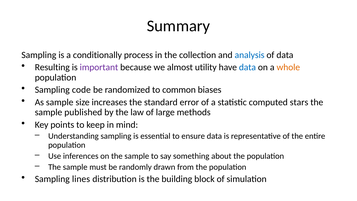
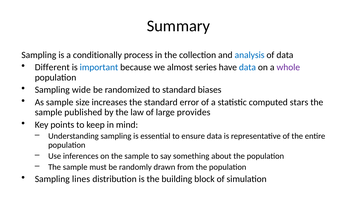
Resulting: Resulting -> Different
important colour: purple -> blue
utility: utility -> series
whole colour: orange -> purple
code: code -> wide
to common: common -> standard
methods: methods -> provides
